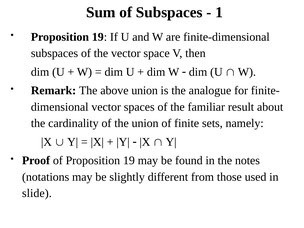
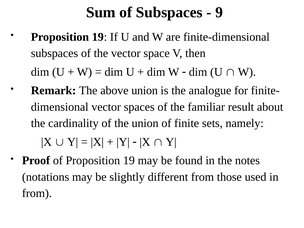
1: 1 -> 9
slide at (37, 193): slide -> from
